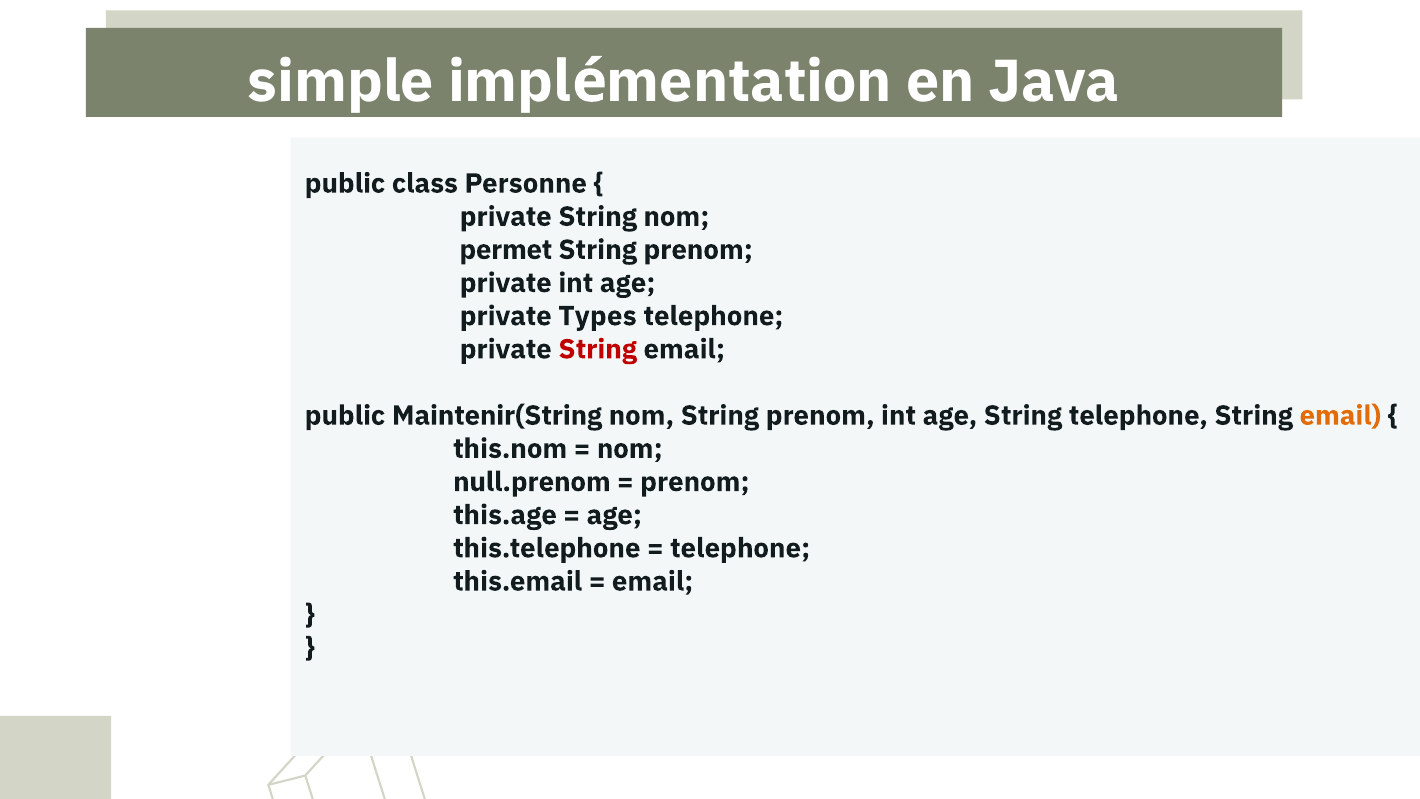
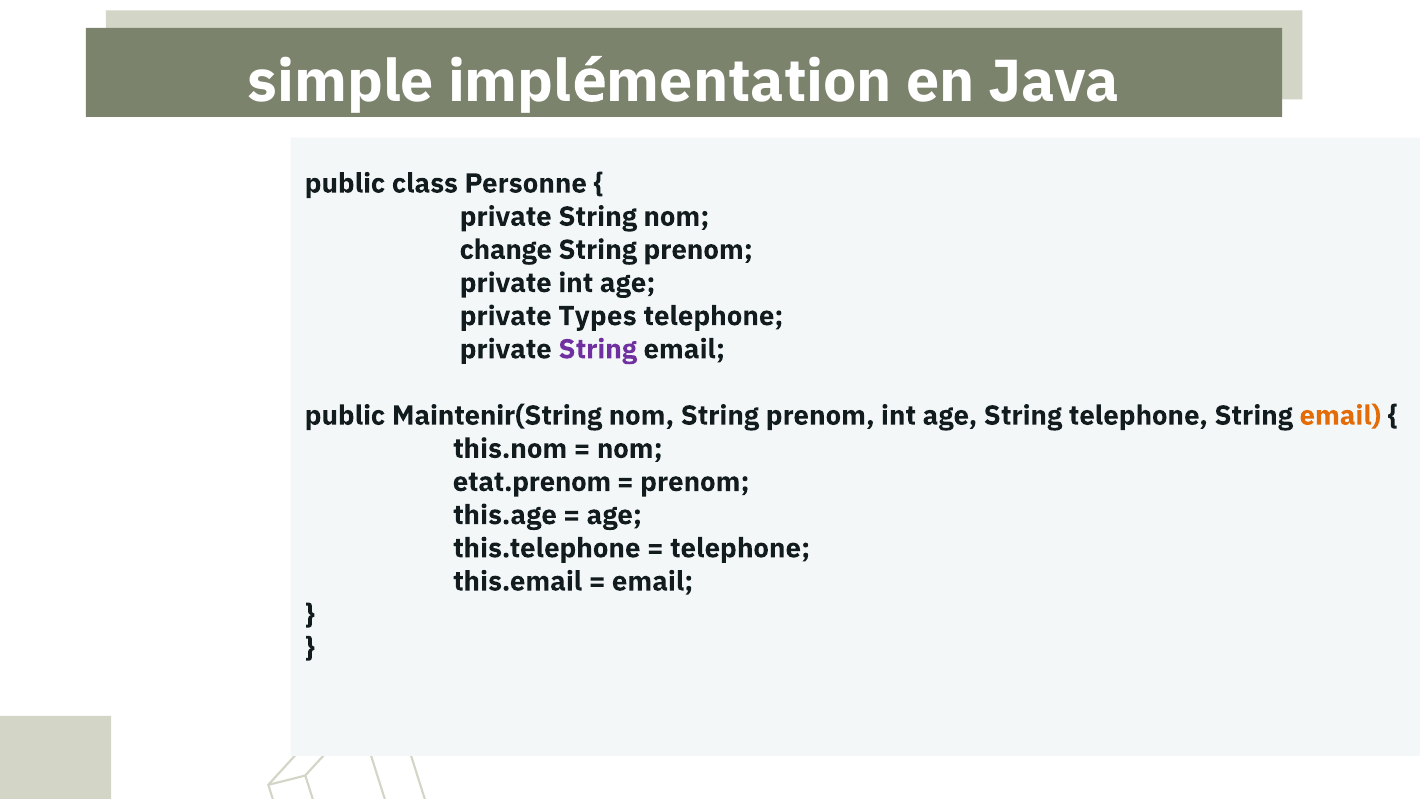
permet: permet -> change
String at (598, 349) colour: red -> purple
null.prenom: null.prenom -> etat.prenom
